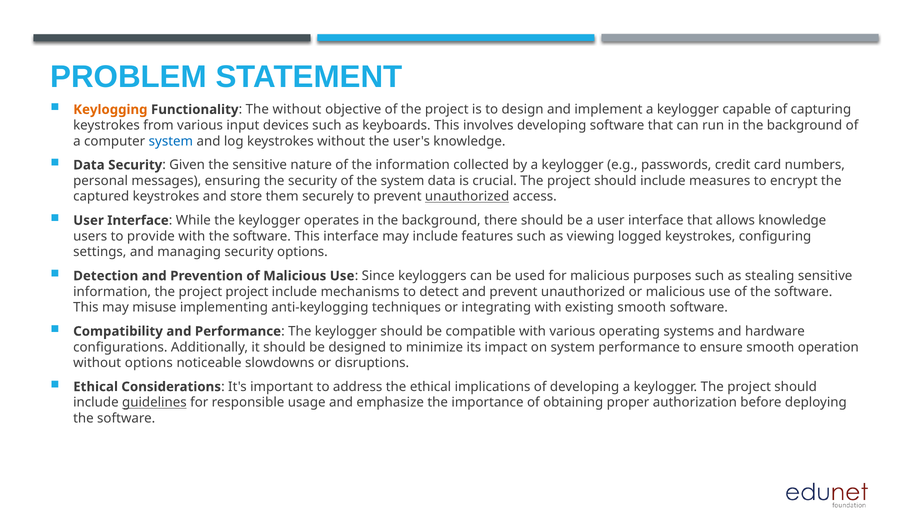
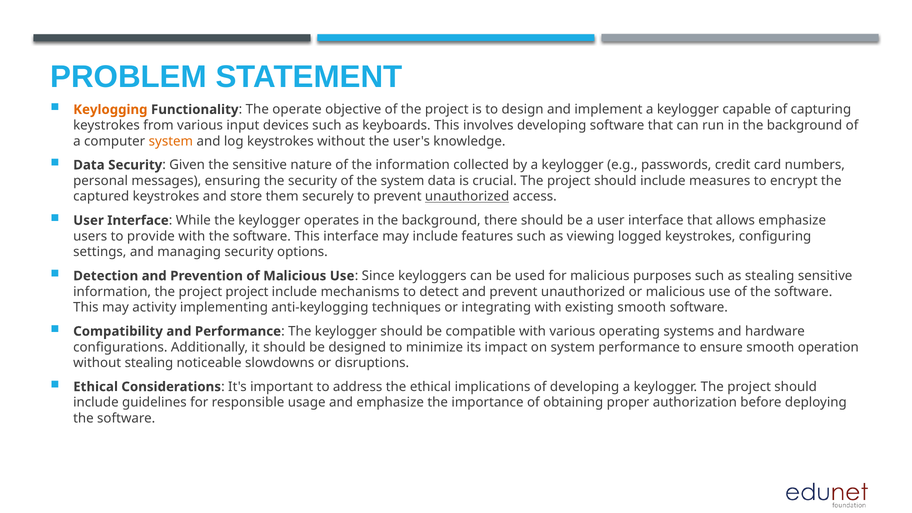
The without: without -> operate
system at (171, 141) colour: blue -> orange
allows knowledge: knowledge -> emphasize
misuse: misuse -> activity
without options: options -> stealing
guidelines underline: present -> none
